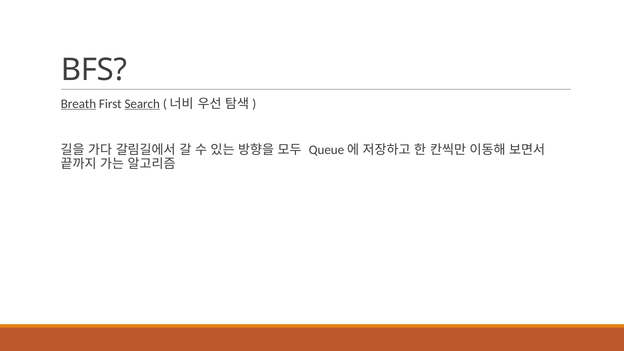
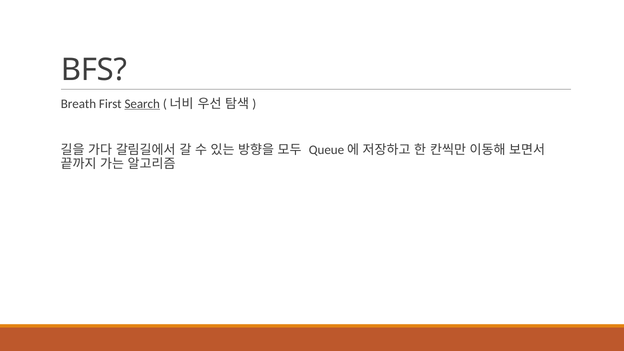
Breath underline: present -> none
